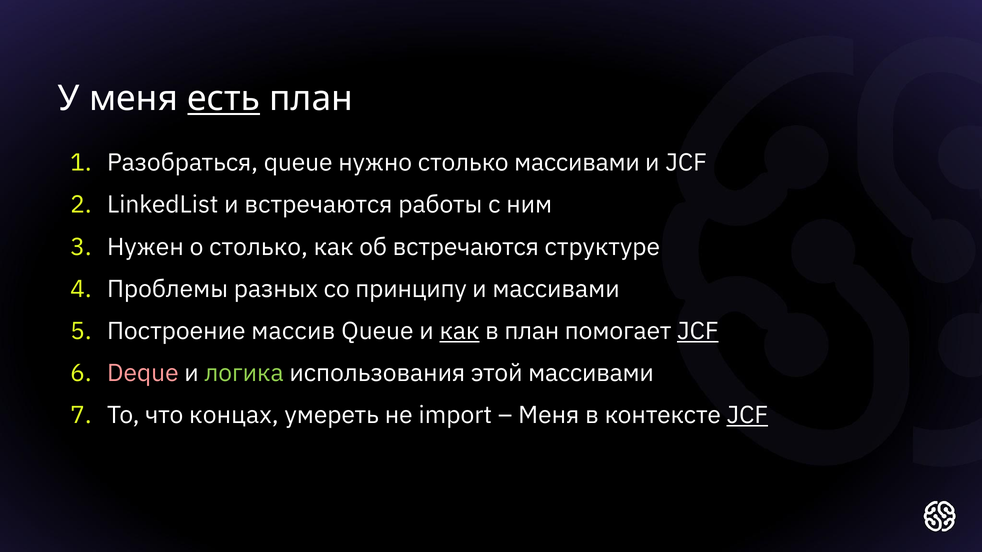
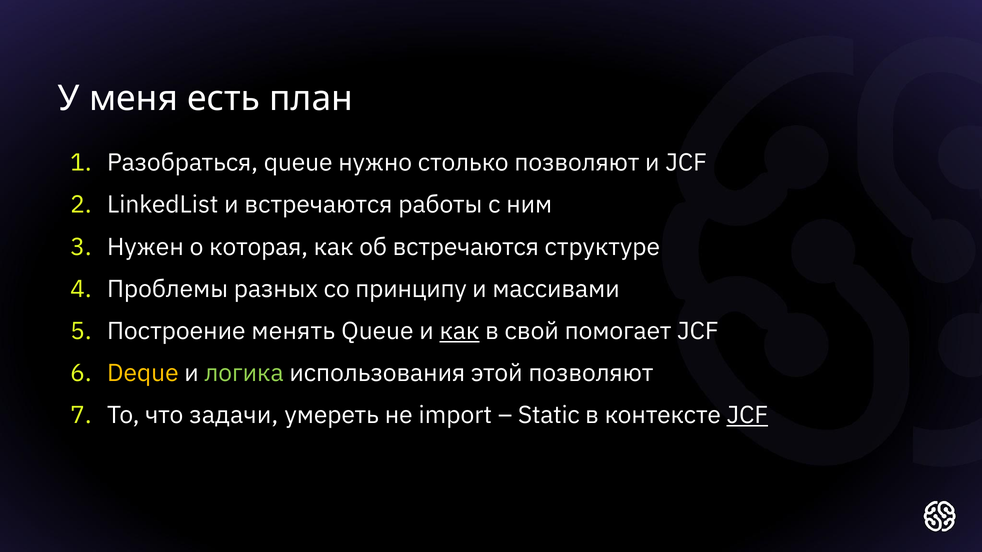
есть underline: present -> none
столько массивами: массивами -> позволяют
о столько: столько -> которая
массив: массив -> менять
в план: план -> свой
JCF at (698, 331) underline: present -> none
Deque colour: pink -> yellow
этой массивами: массивами -> позволяют
концах: концах -> задачи
Меня at (549, 415): Меня -> Static
